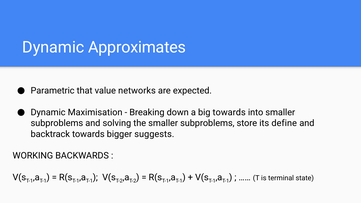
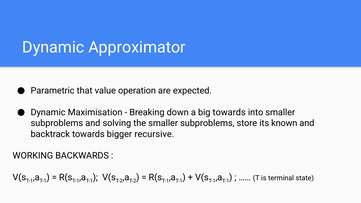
Approximates: Approximates -> Approximator
networks: networks -> operation
define: define -> known
suggests: suggests -> recursive
